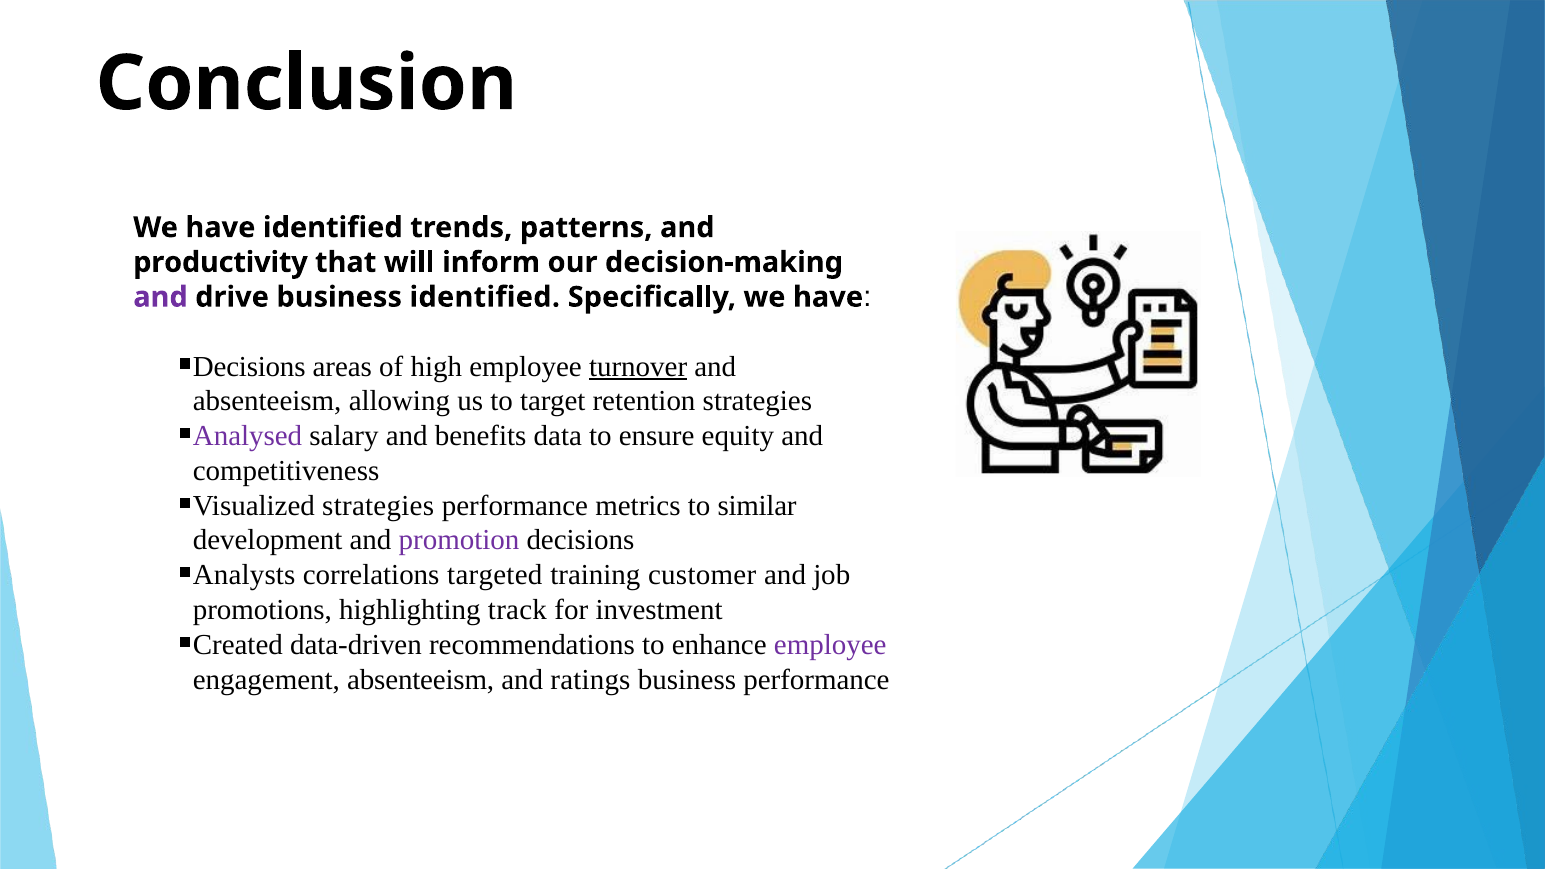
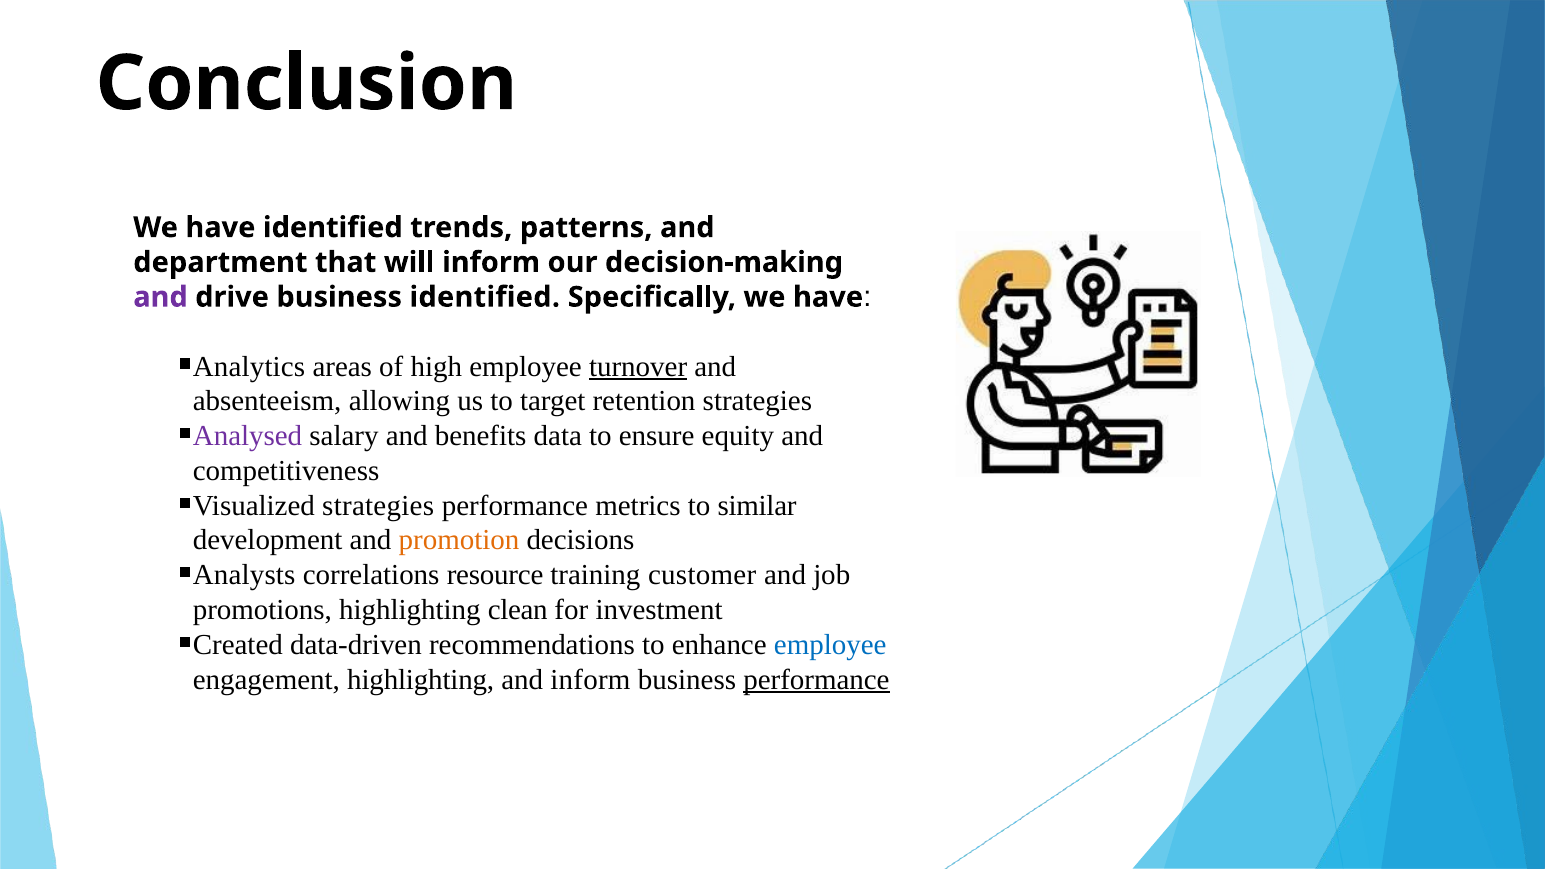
productivity: productivity -> department
Decisions at (249, 367): Decisions -> Analytics
promotion colour: purple -> orange
targeted: targeted -> resource
track: track -> clean
employee at (830, 645) colour: purple -> blue
engagement absenteeism: absenteeism -> highlighting
and ratings: ratings -> inform
performance at (816, 680) underline: none -> present
